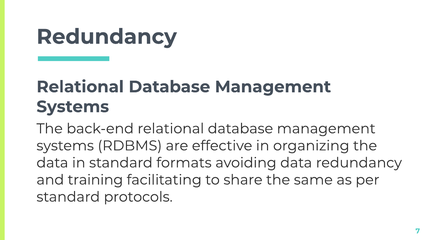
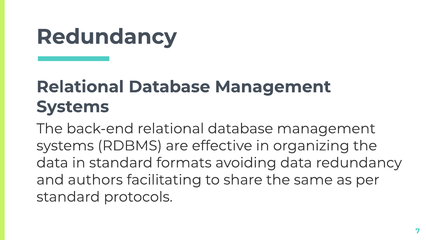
training: training -> authors
